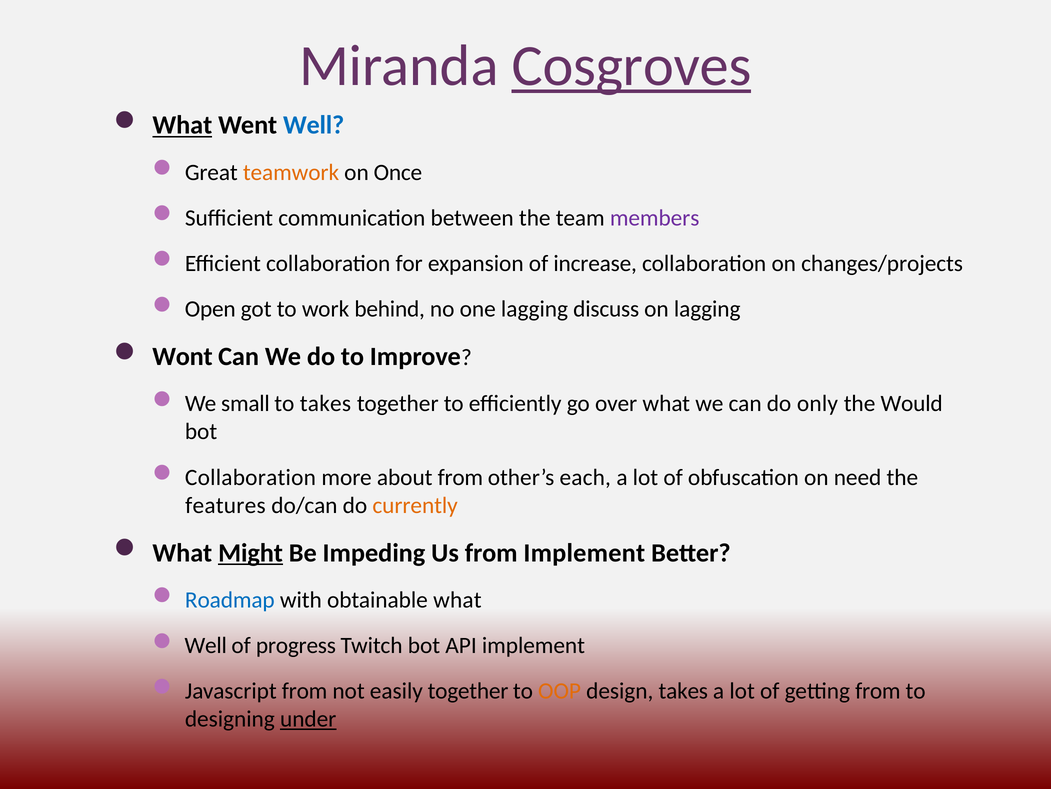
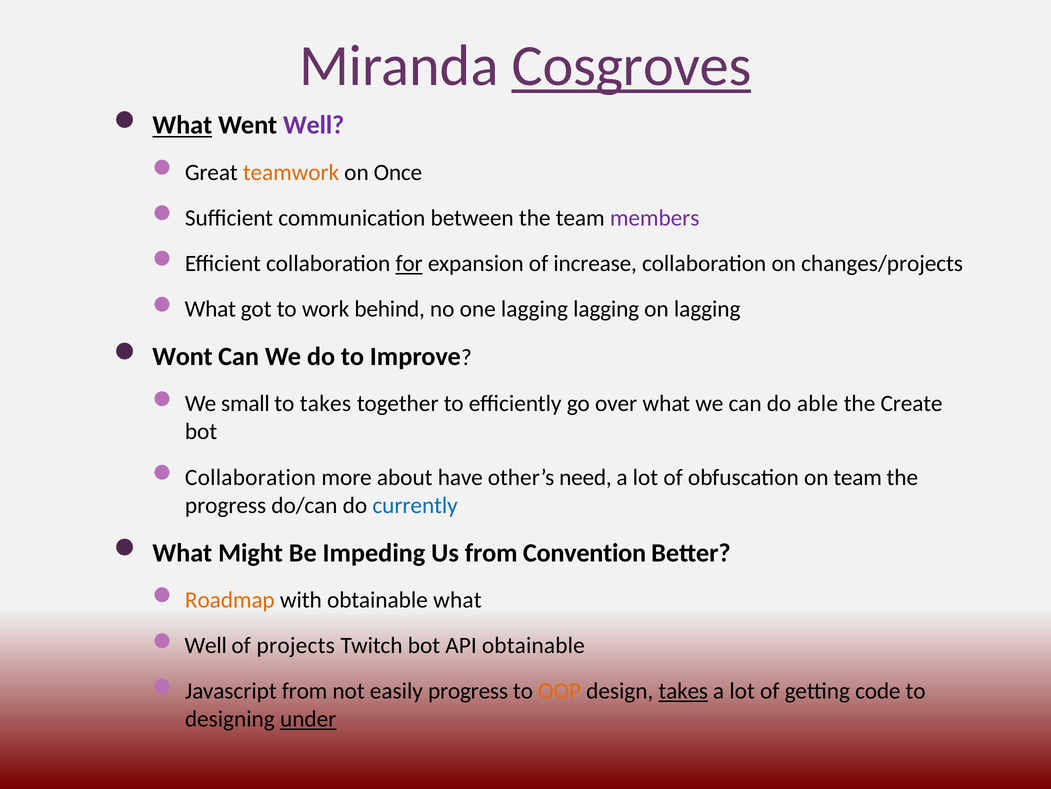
Well at (314, 125) colour: blue -> purple
for underline: none -> present
Open at (210, 309): Open -> What
lagging discuss: discuss -> lagging
only: only -> able
Would: Would -> Create
about from: from -> have
each: each -> need
on need: need -> team
features at (225, 505): features -> progress
currently colour: orange -> blue
Might underline: present -> none
from Implement: Implement -> Convention
Roadmap colour: blue -> orange
progress: progress -> projects
API implement: implement -> obtainable
easily together: together -> progress
takes at (683, 690) underline: none -> present
getting from: from -> code
